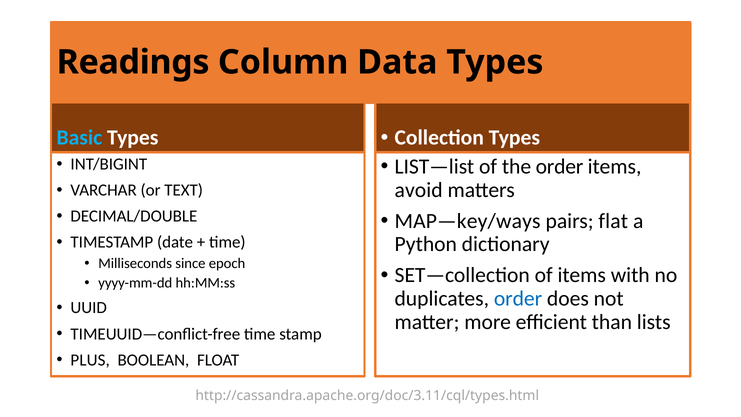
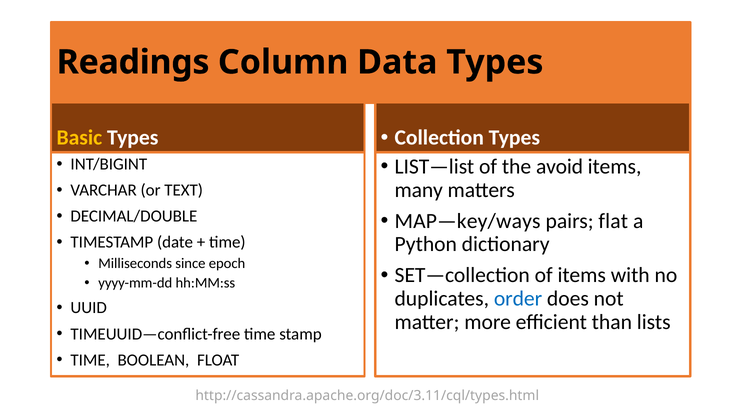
Basic colour: light blue -> yellow
the order: order -> avoid
avoid: avoid -> many
PLUS at (90, 360): PLUS -> TIME
